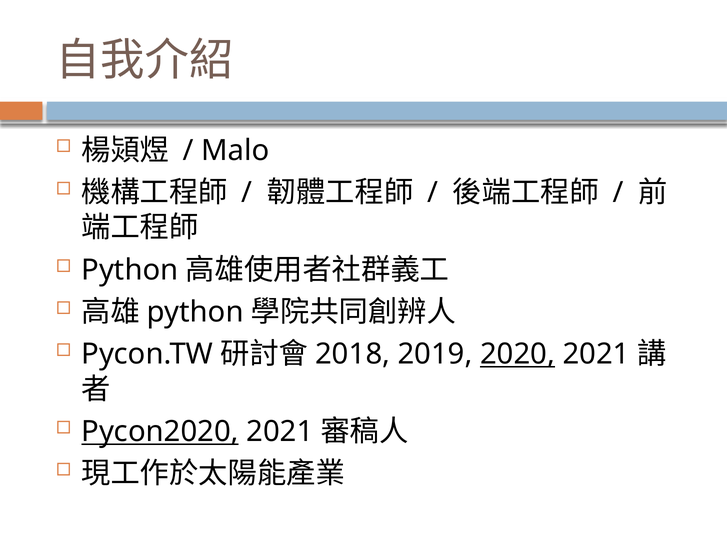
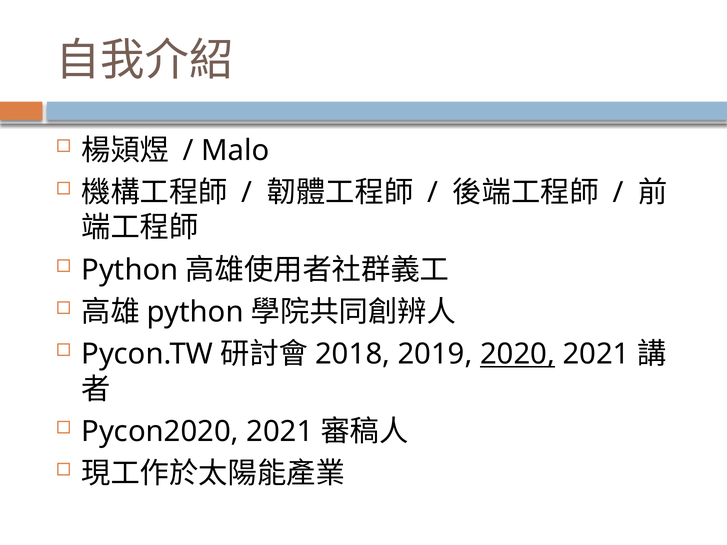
Pycon2020 underline: present -> none
